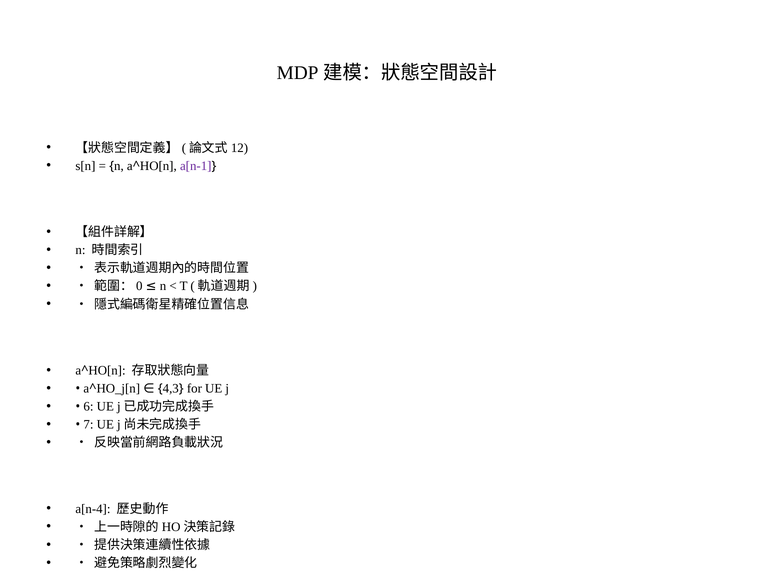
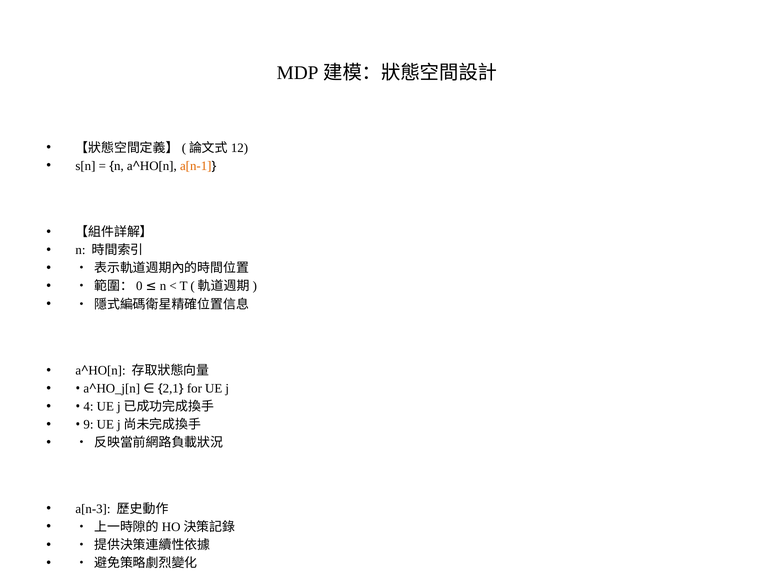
a[n-1 colour: purple -> orange
4,3: 4,3 -> 2,1
6: 6 -> 4
7: 7 -> 9
a[n-4: a[n-4 -> a[n-3
